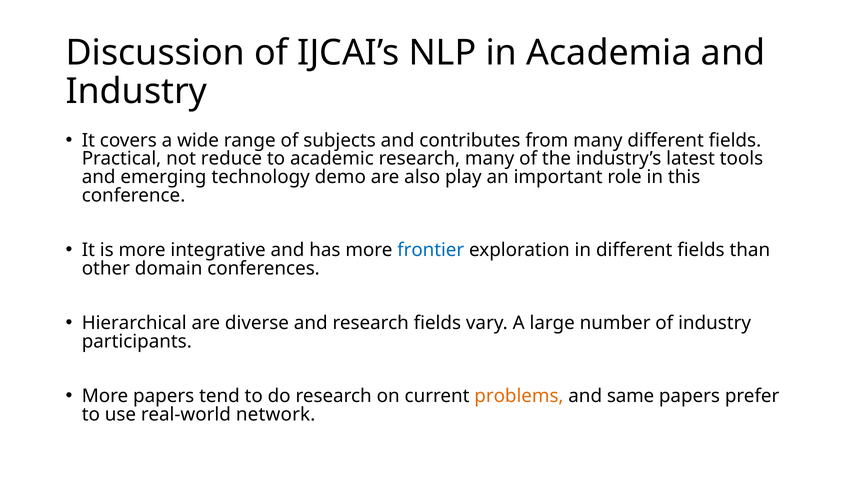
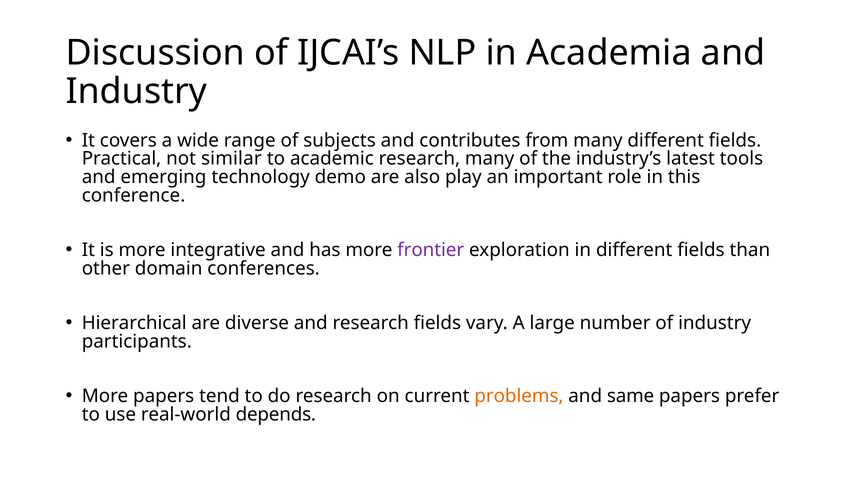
reduce: reduce -> similar
frontier colour: blue -> purple
network: network -> depends
